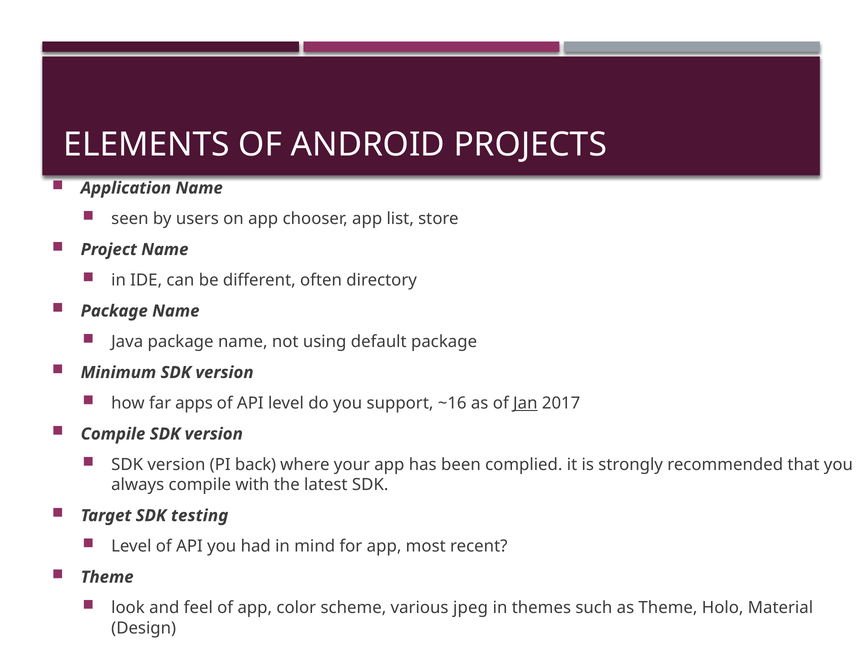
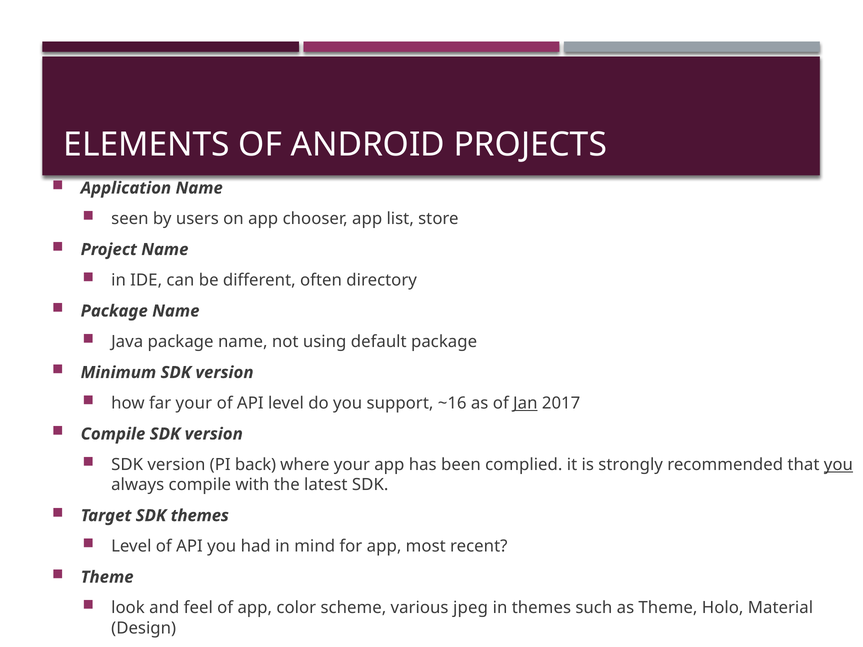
far apps: apps -> your
you at (838, 465) underline: none -> present
SDK testing: testing -> themes
